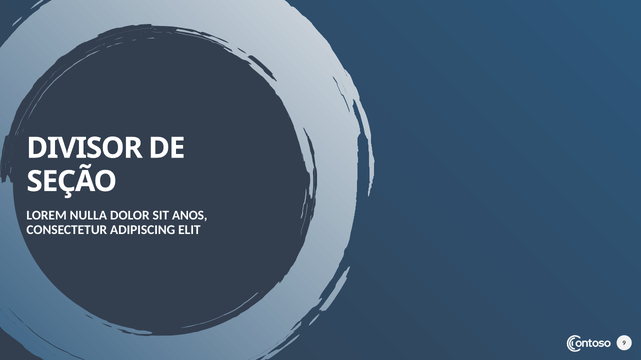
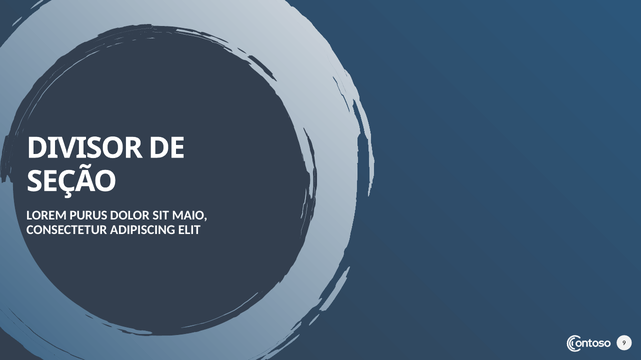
NULLA: NULLA -> PURUS
ANOS: ANOS -> MAIO
